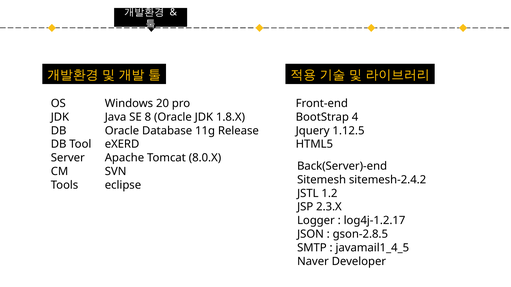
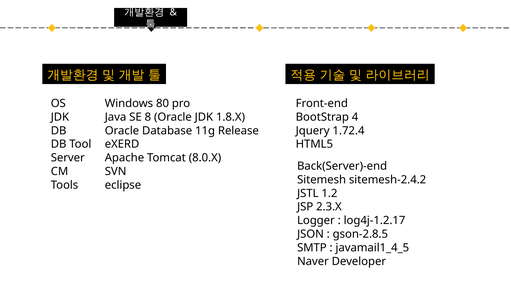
20: 20 -> 80
1.12.5: 1.12.5 -> 1.72.4
